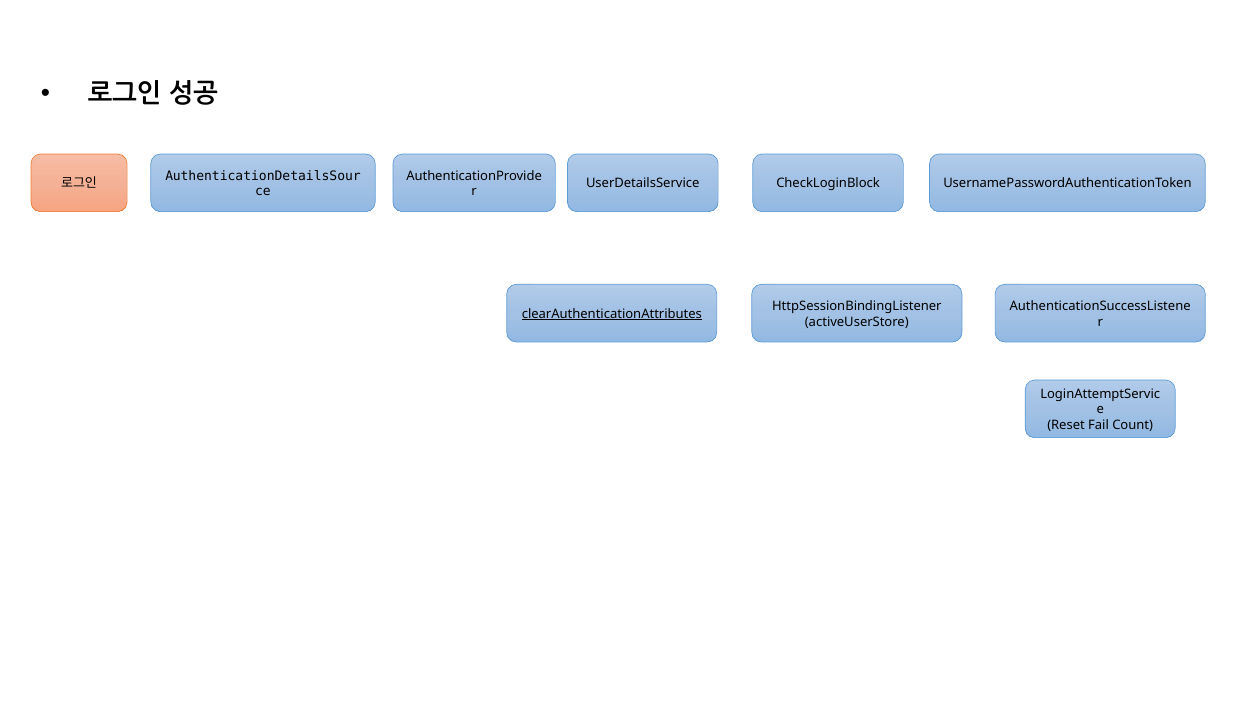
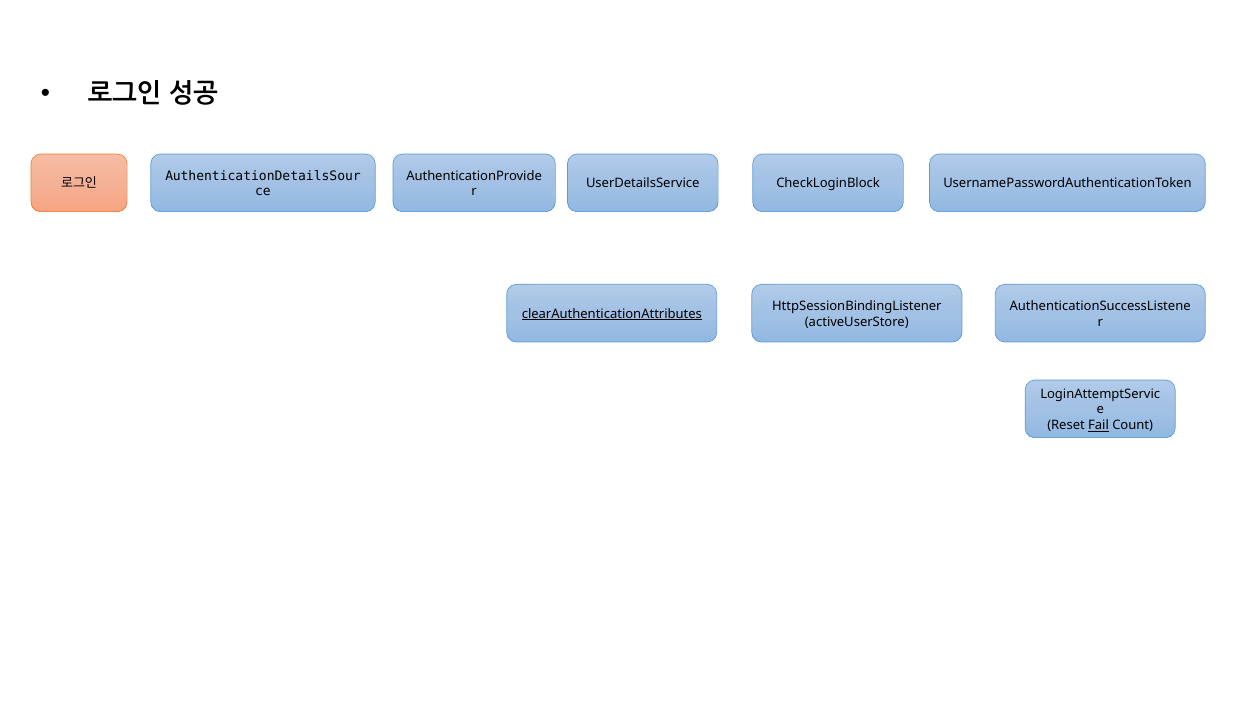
Fail underline: none -> present
